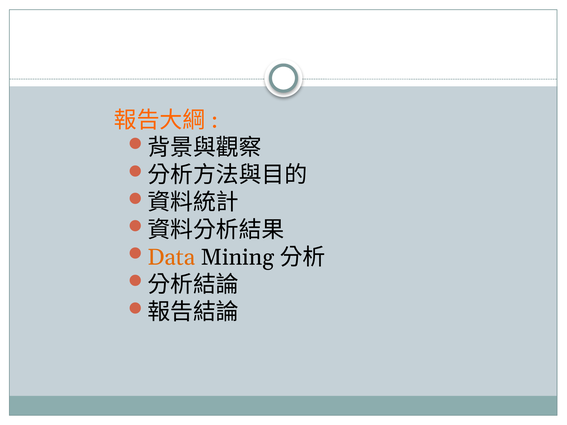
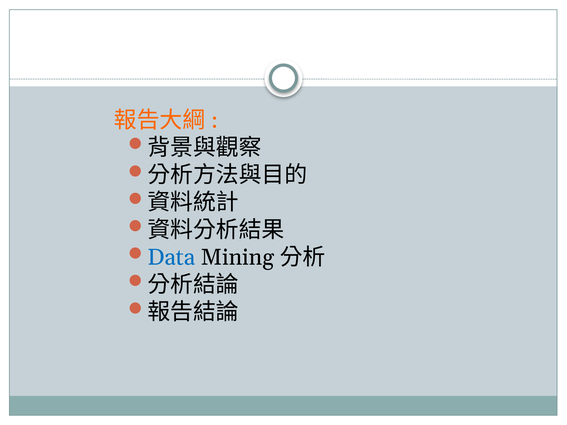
Data colour: orange -> blue
